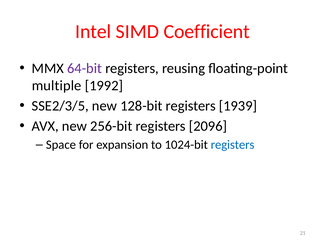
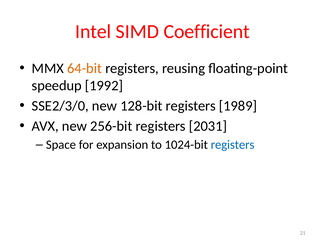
64-bit colour: purple -> orange
multiple: multiple -> speedup
SSE2/3/5: SSE2/3/5 -> SSE2/3/0
1939: 1939 -> 1989
2096: 2096 -> 2031
